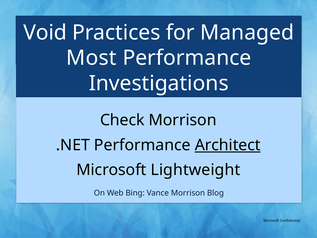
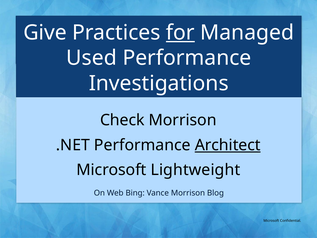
Void: Void -> Give
for underline: none -> present
Most: Most -> Used
